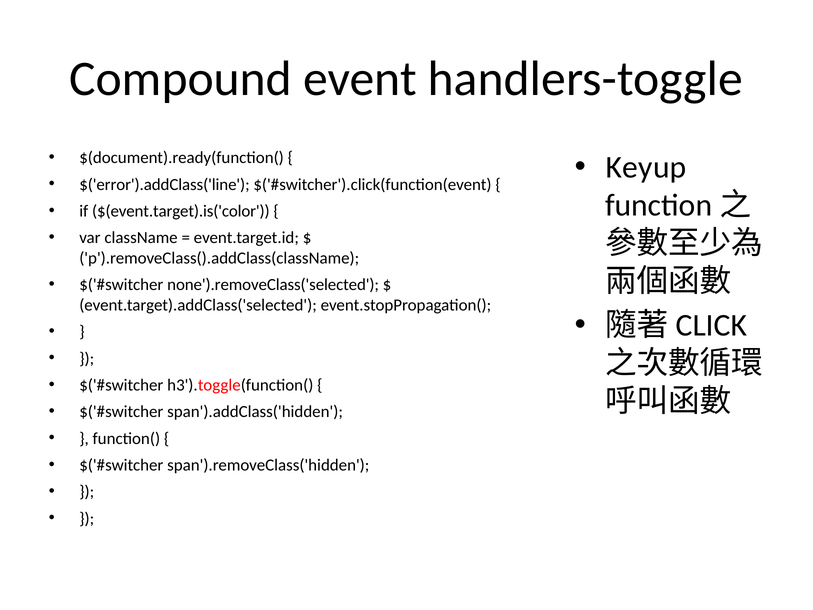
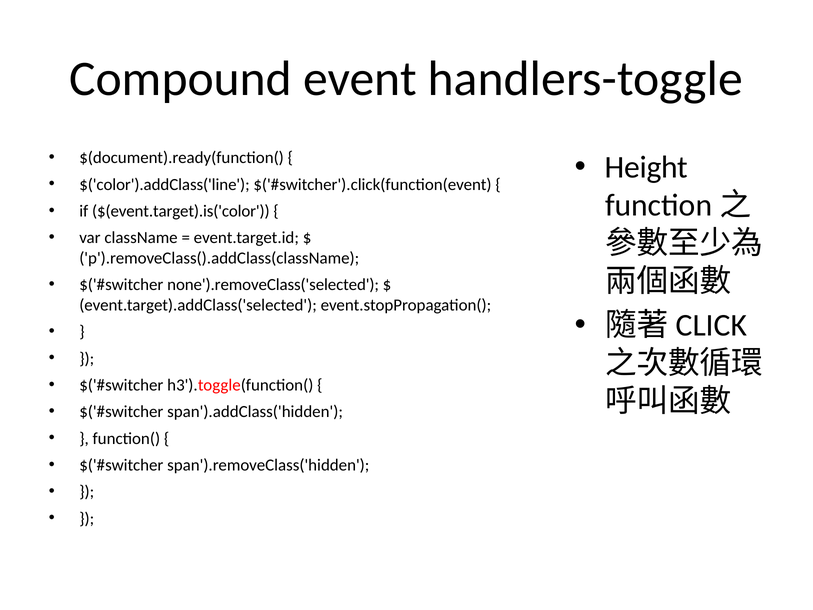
Keyup: Keyup -> Height
$('error').addClass('line: $('error').addClass('line -> $('color').addClass('line
